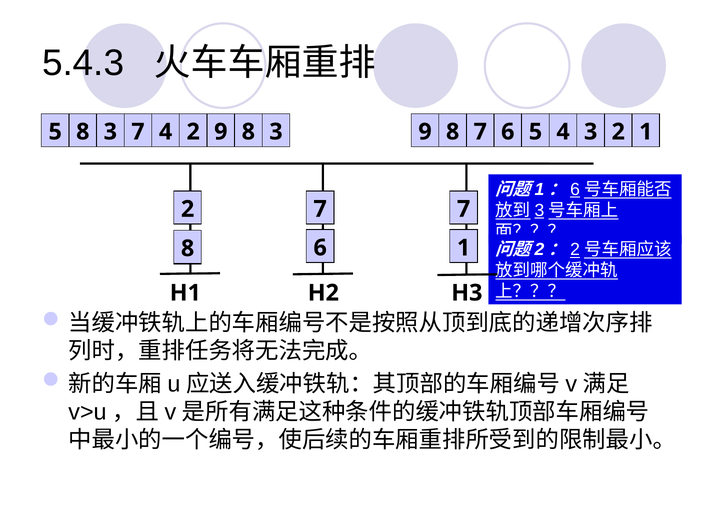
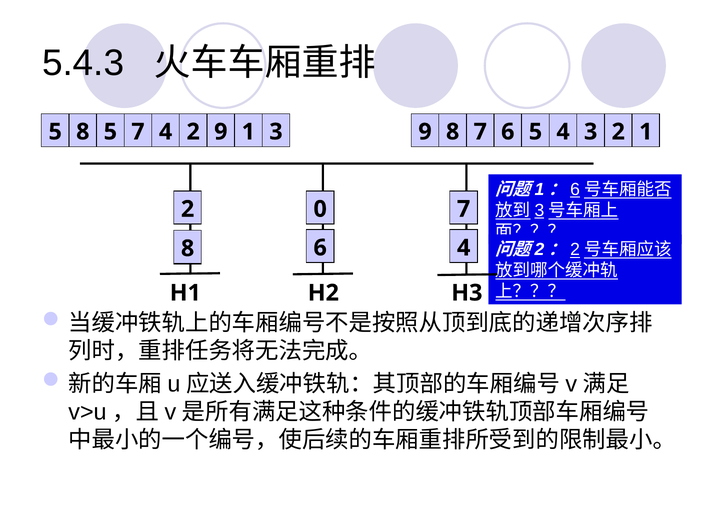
5 8 3: 3 -> 5
9 8: 8 -> 1
2 7: 7 -> 0
6 1: 1 -> 4
